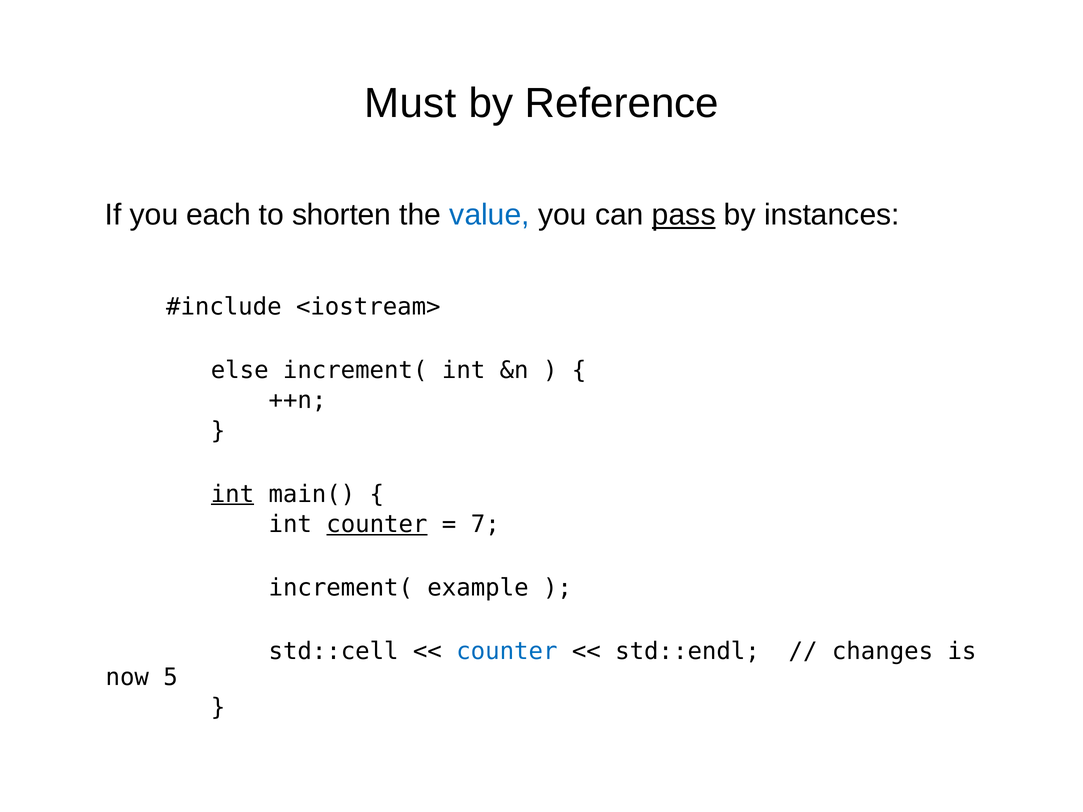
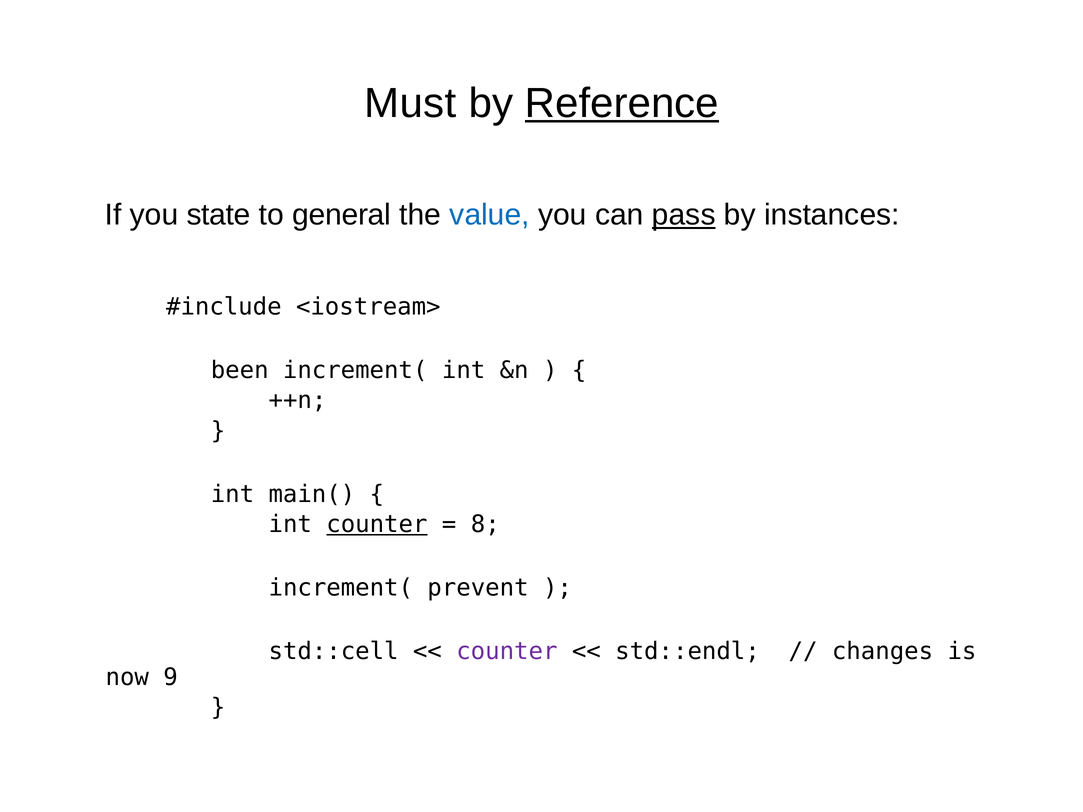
Reference underline: none -> present
each: each -> state
shorten: shorten -> general
else: else -> been
int at (232, 494) underline: present -> none
7: 7 -> 8
example: example -> prevent
counter at (507, 651) colour: blue -> purple
5: 5 -> 9
